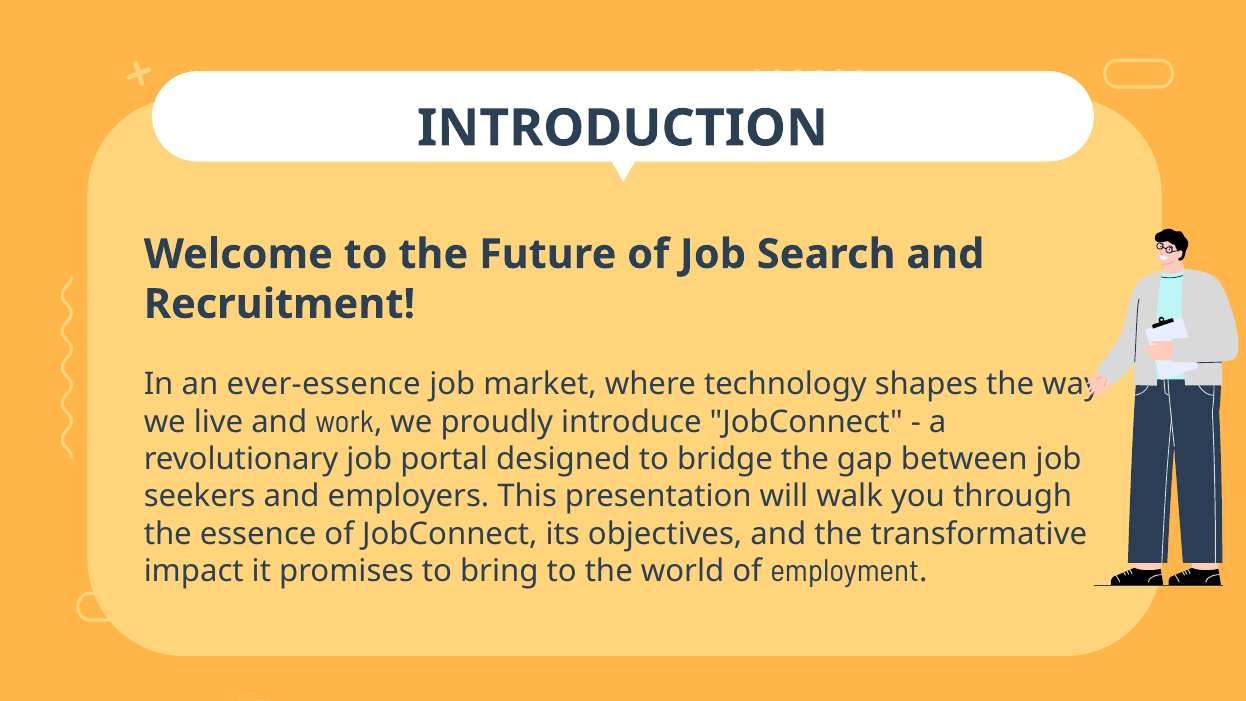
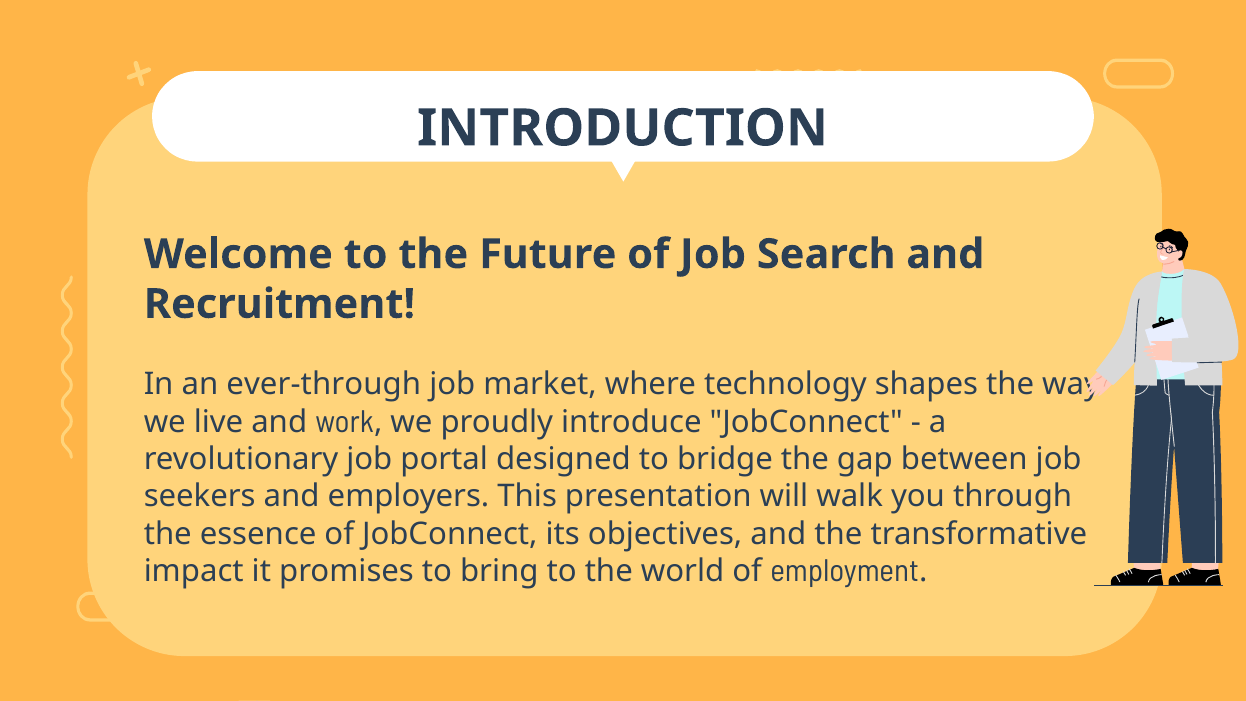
ever-essence: ever-essence -> ever-through
